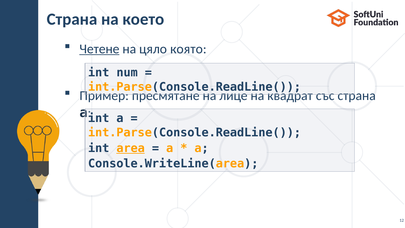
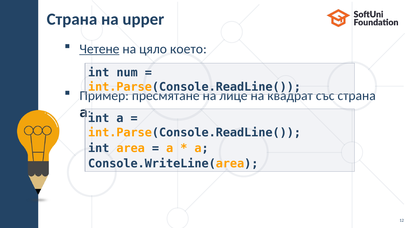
което: което -> upper
която: която -> което
area underline: present -> none
